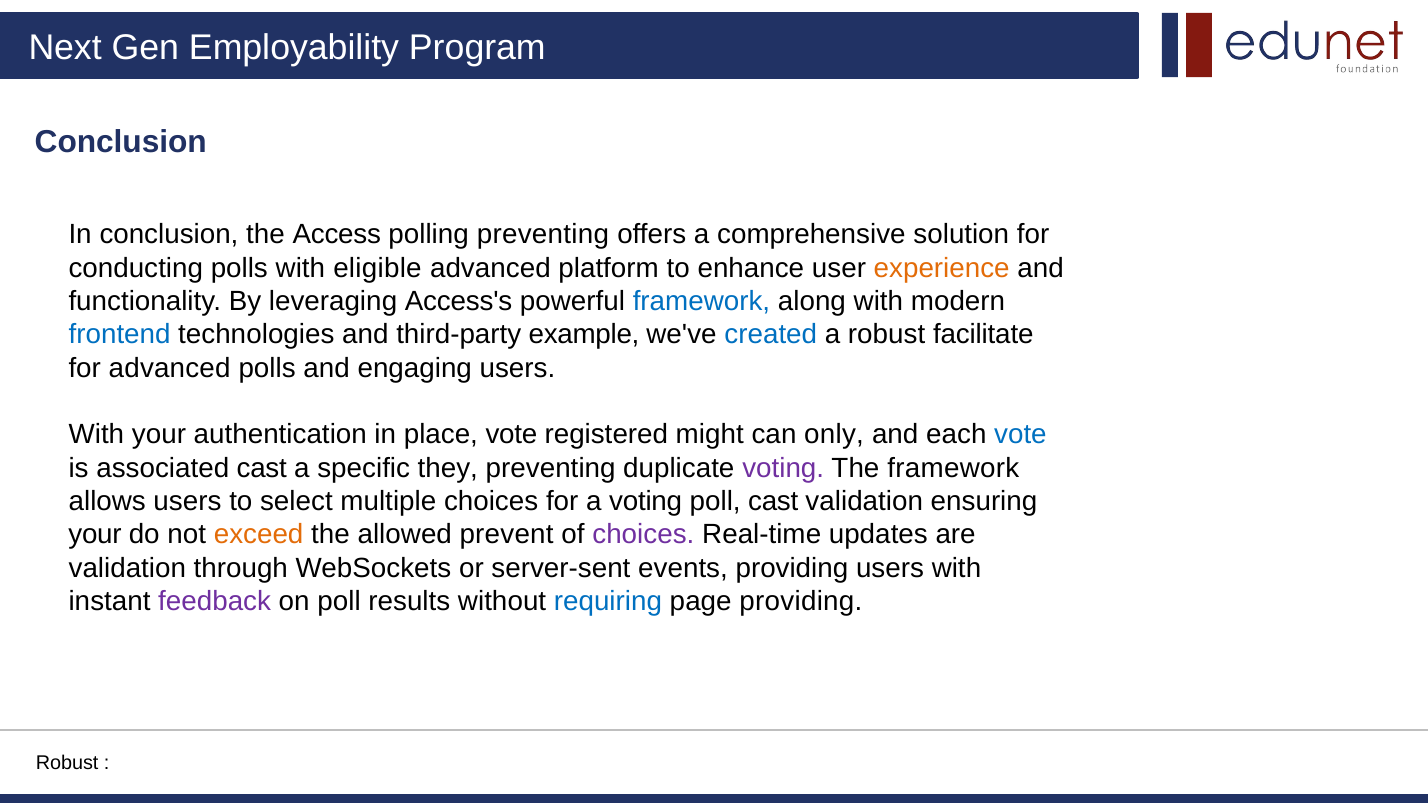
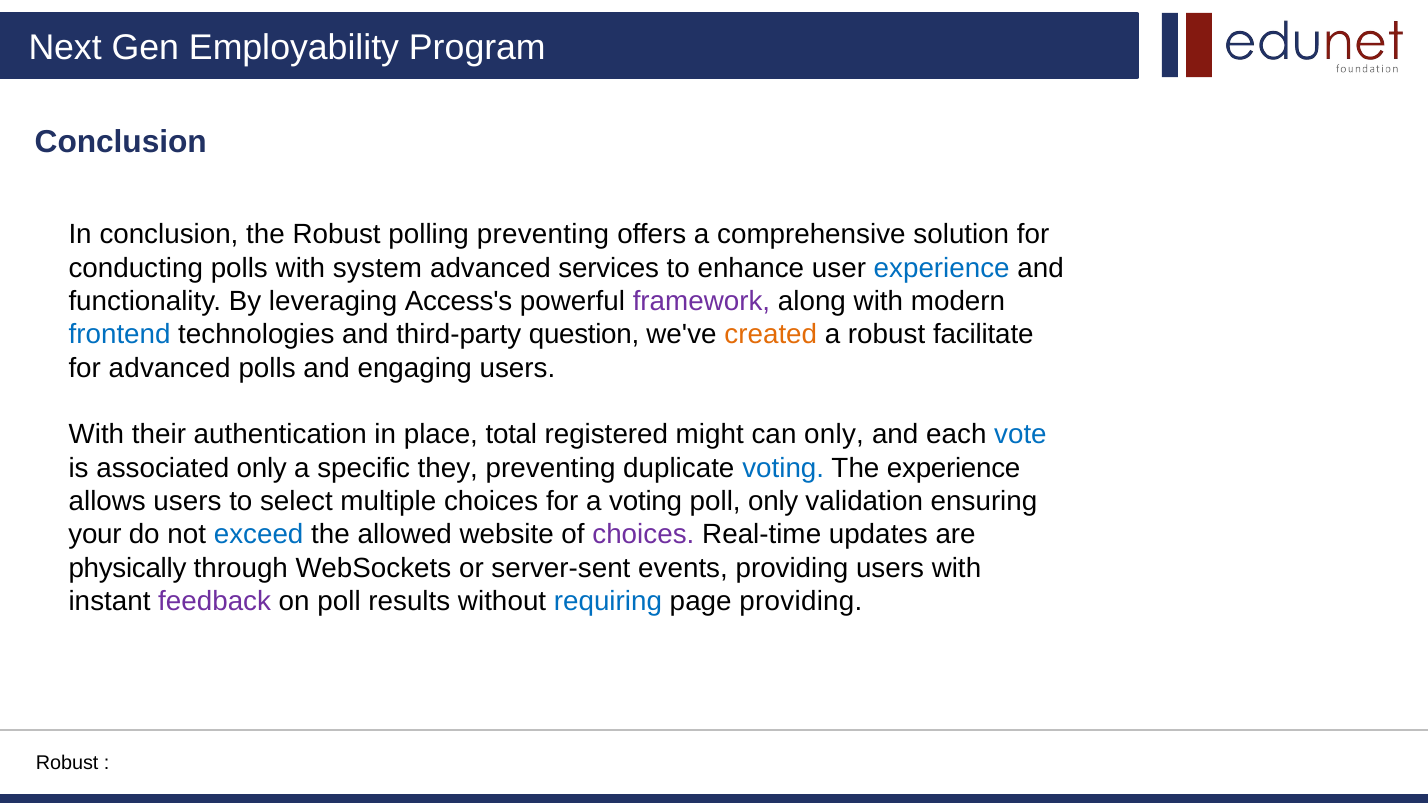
the Access: Access -> Robust
eligible: eligible -> system
platform: platform -> services
experience at (942, 268) colour: orange -> blue
framework at (701, 301) colour: blue -> purple
example: example -> question
created colour: blue -> orange
With your: your -> their
place vote: vote -> total
associated cast: cast -> only
voting at (783, 468) colour: purple -> blue
The framework: framework -> experience
poll cast: cast -> only
exceed colour: orange -> blue
prevent: prevent -> website
validation at (127, 568): validation -> physically
